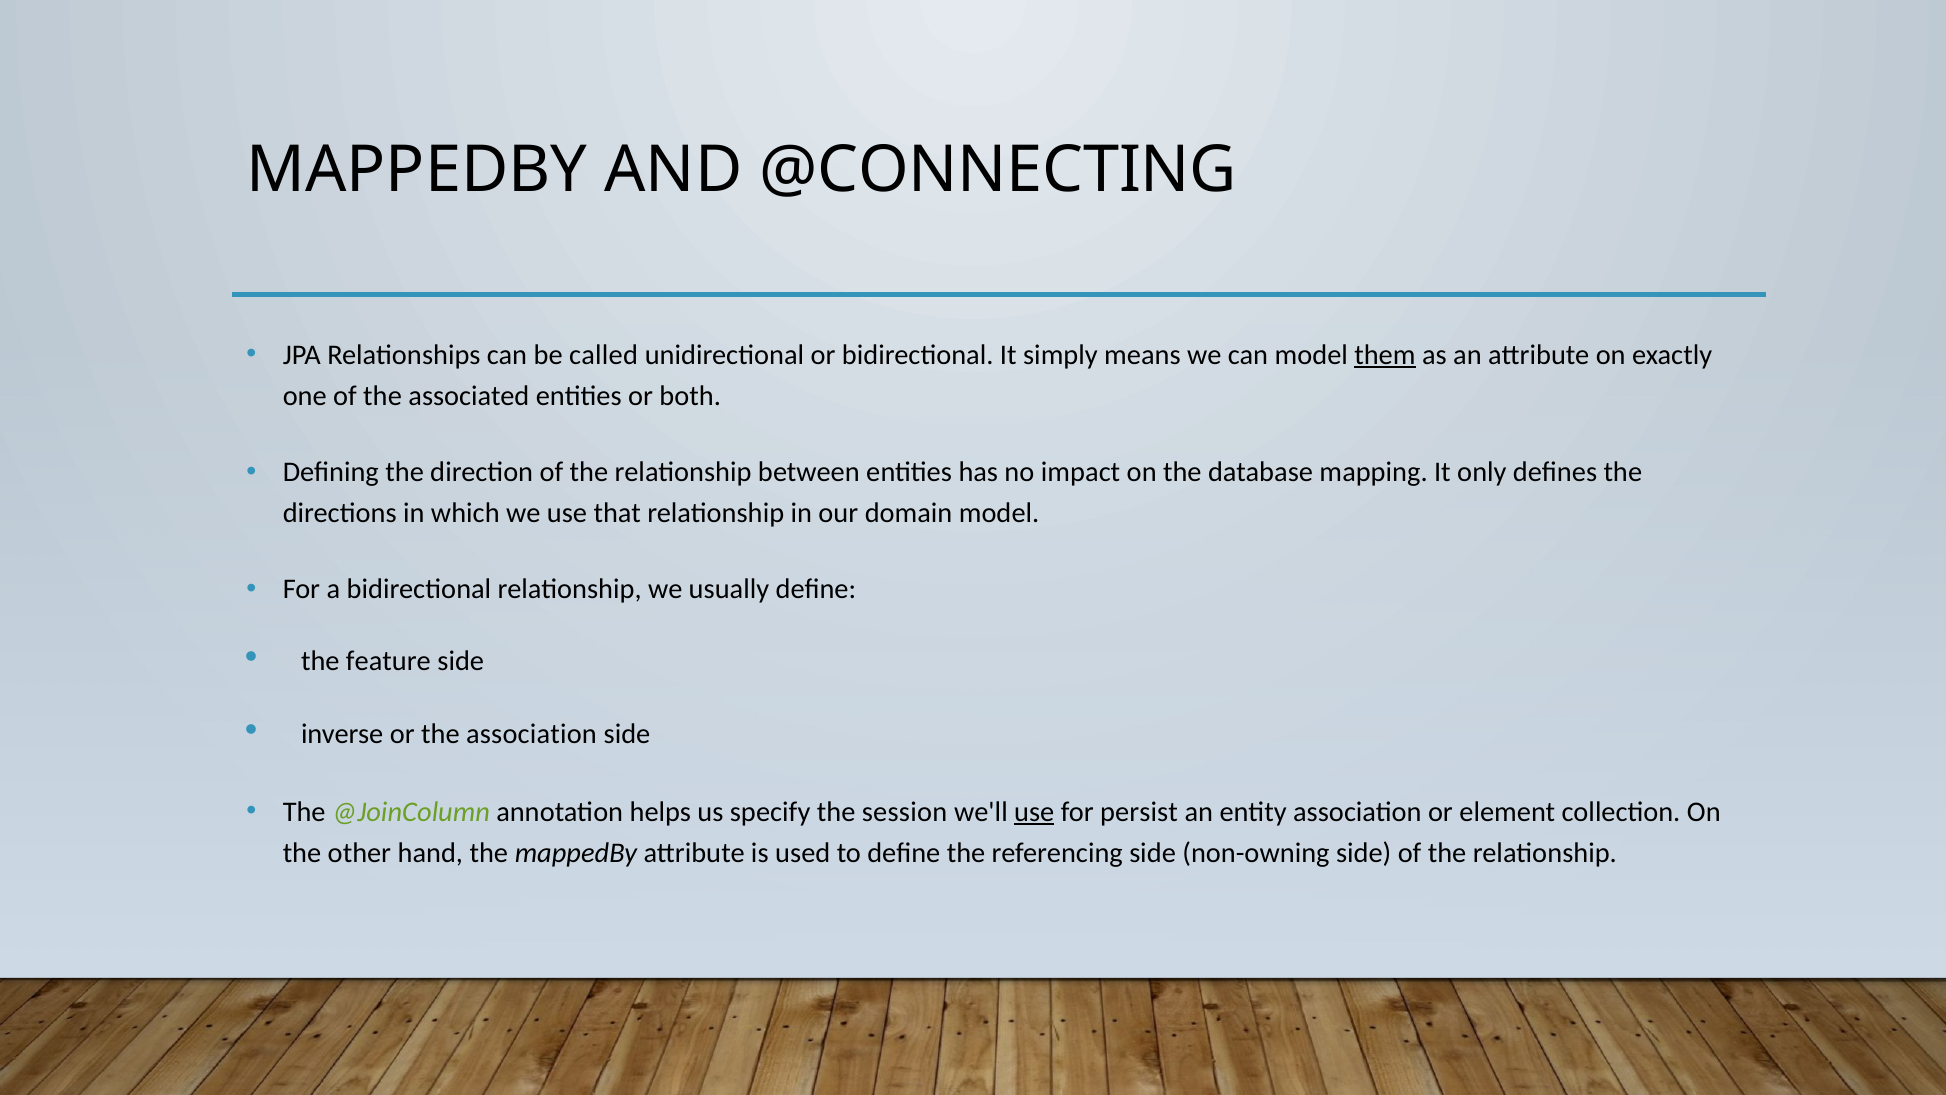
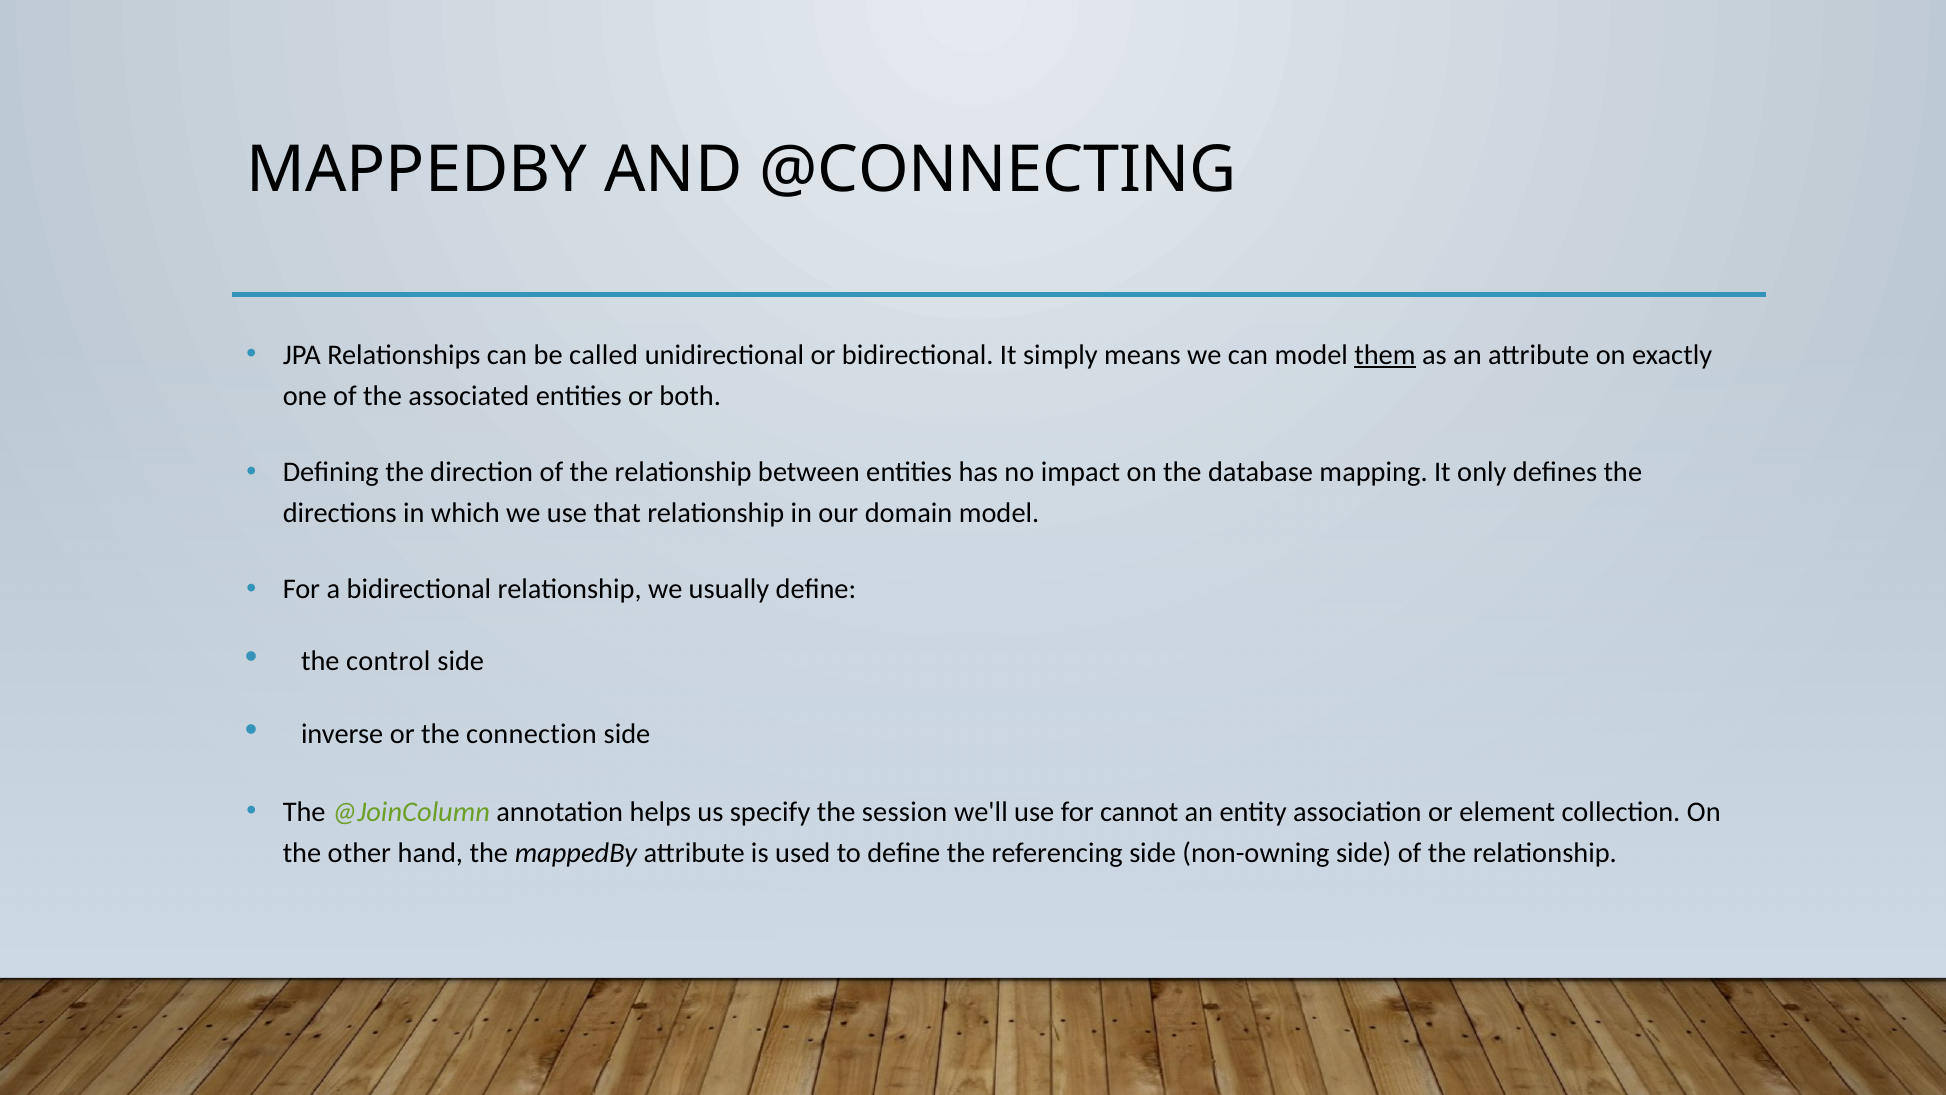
feature: feature -> control
the association: association -> connection
use at (1034, 812) underline: present -> none
persist: persist -> cannot
